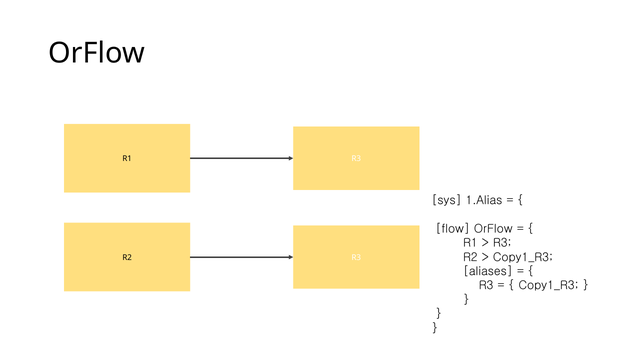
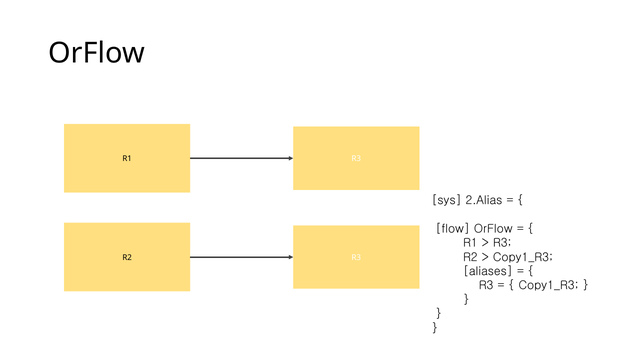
1.Alias: 1.Alias -> 2.Alias
